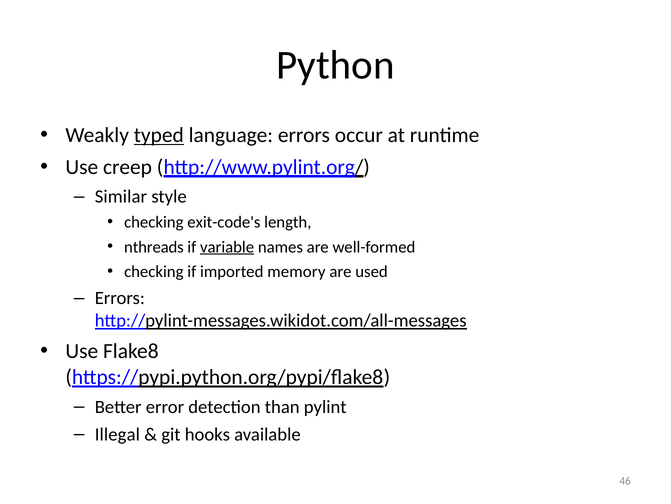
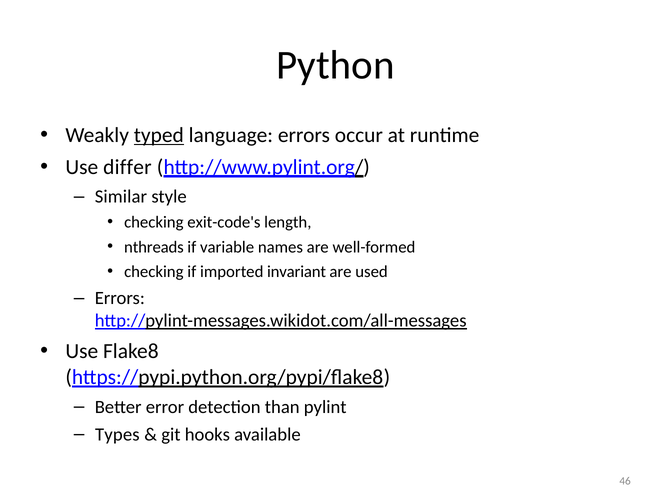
creep: creep -> differ
variable underline: present -> none
memory: memory -> invariant
Illegal: Illegal -> Types
